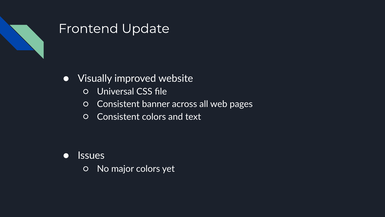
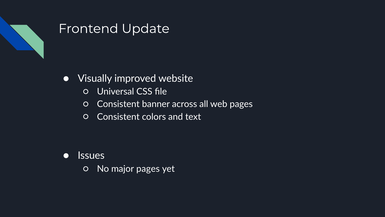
major colors: colors -> pages
